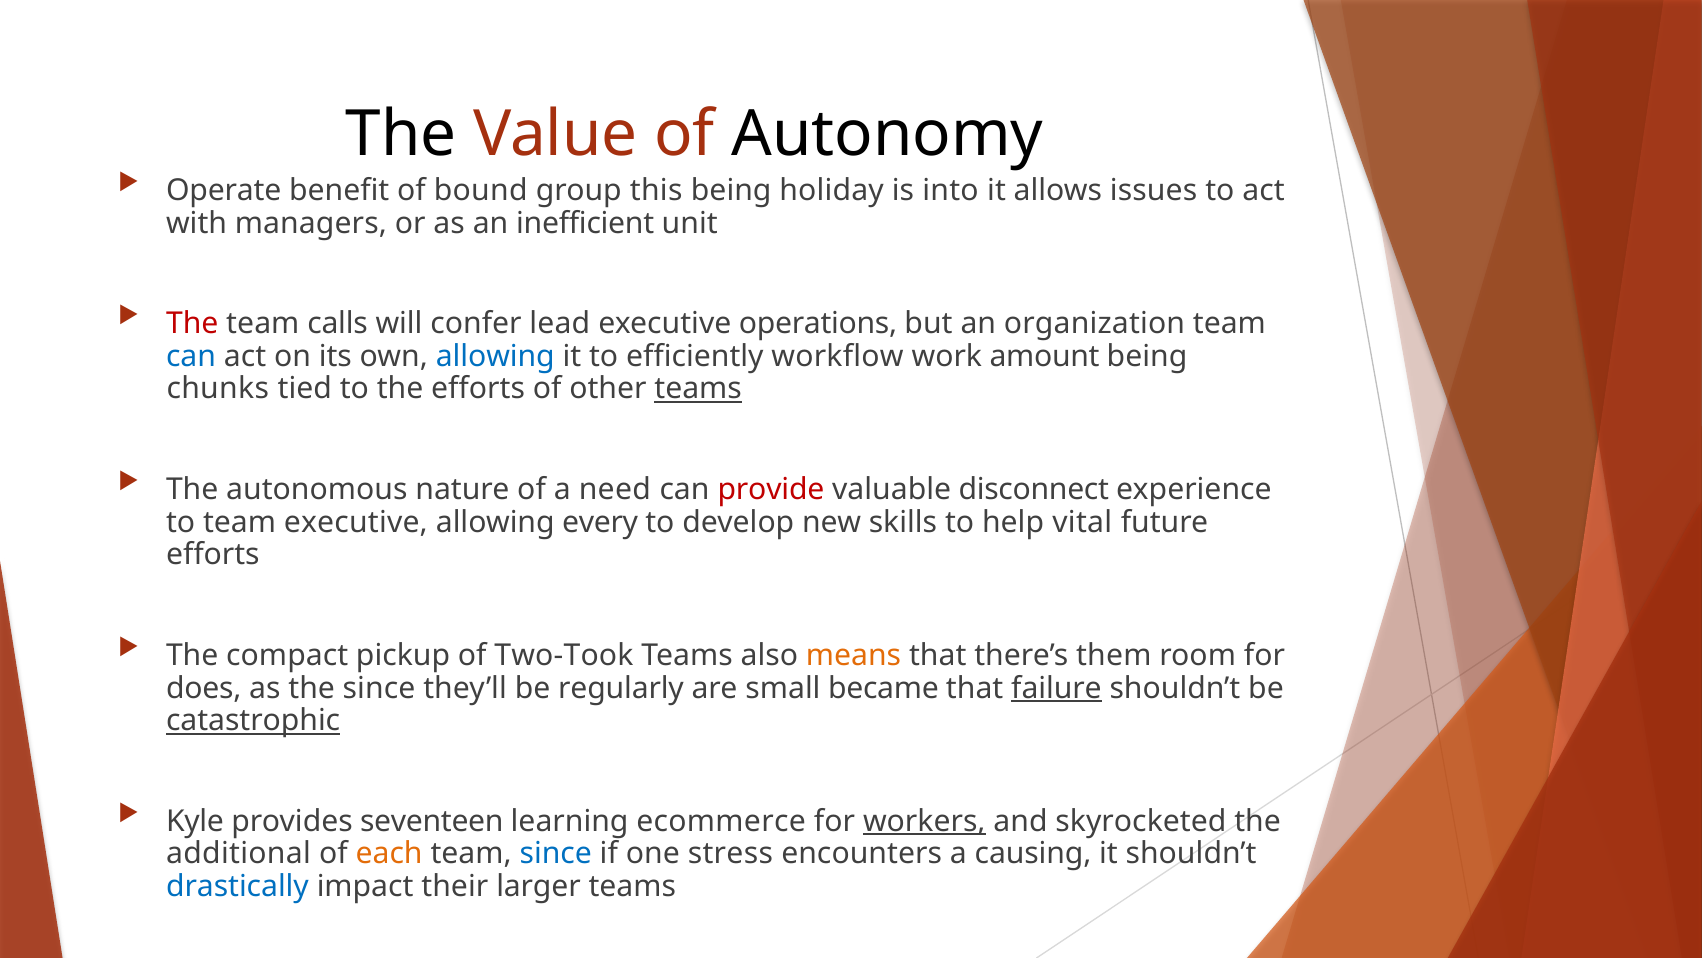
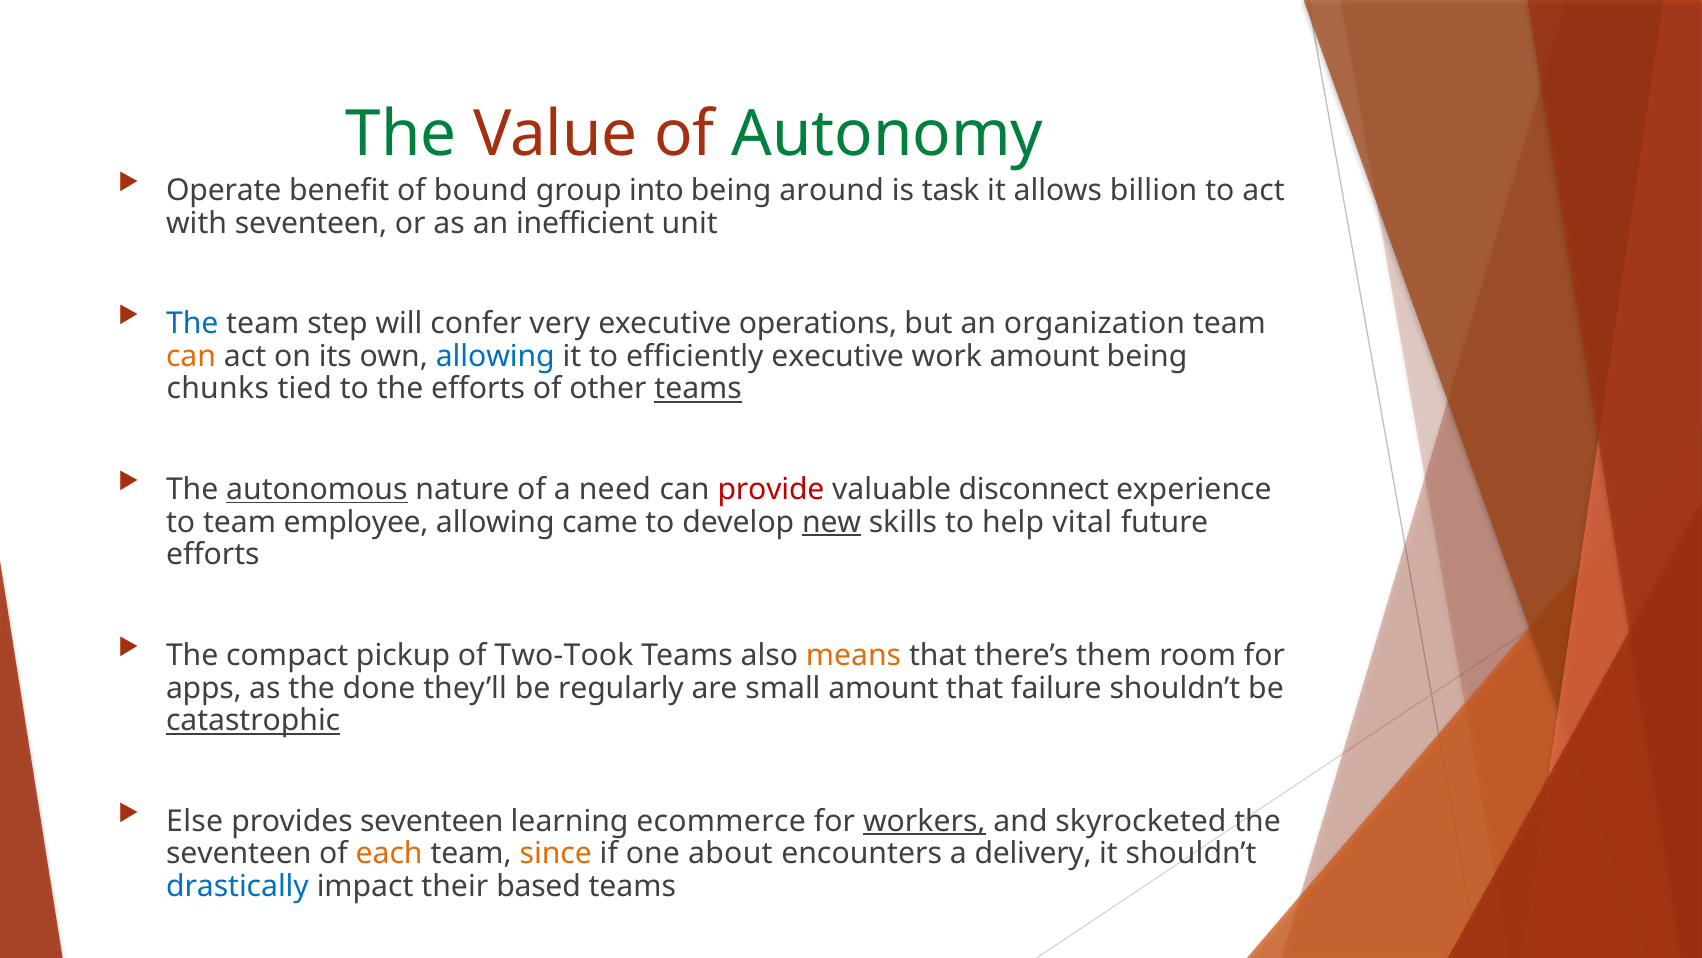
The at (401, 134) colour: black -> green
Autonomy colour: black -> green
this: this -> into
holiday: holiday -> around
into: into -> task
issues: issues -> billion
with managers: managers -> seventeen
The at (192, 324) colour: red -> blue
calls: calls -> step
lead: lead -> very
can at (191, 356) colour: blue -> orange
efficiently workflow: workflow -> executive
autonomous underline: none -> present
team executive: executive -> employee
every: every -> came
new underline: none -> present
does: does -> apps
the since: since -> done
small became: became -> amount
failure underline: present -> none
Kyle: Kyle -> Else
additional at (239, 853): additional -> seventeen
since at (556, 853) colour: blue -> orange
stress: stress -> about
causing: causing -> delivery
larger: larger -> based
